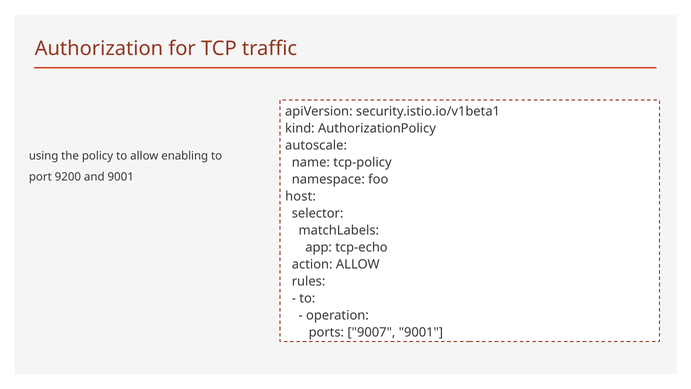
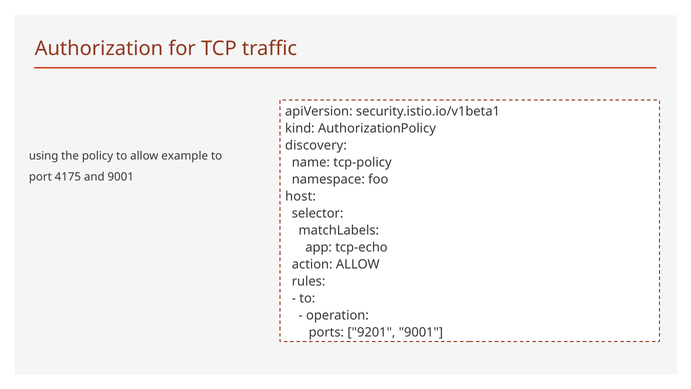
autoscale: autoscale -> discovery
enabling: enabling -> example
9200: 9200 -> 4175
9007: 9007 -> 9201
